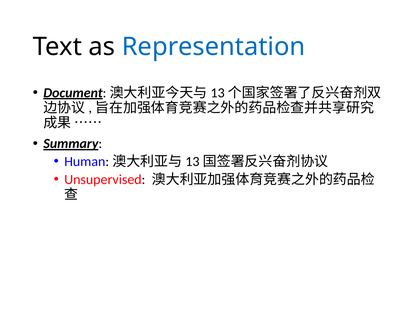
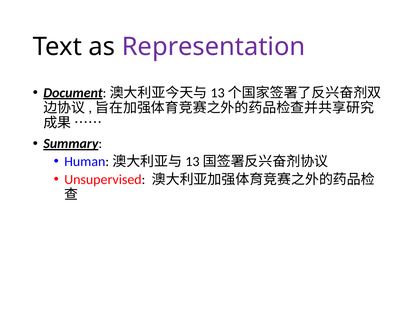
Representation colour: blue -> purple
